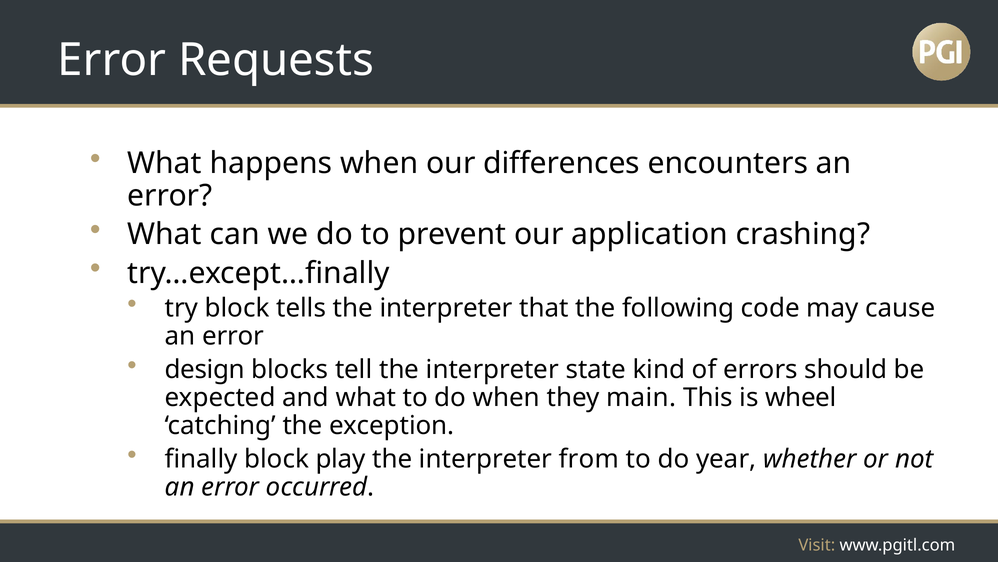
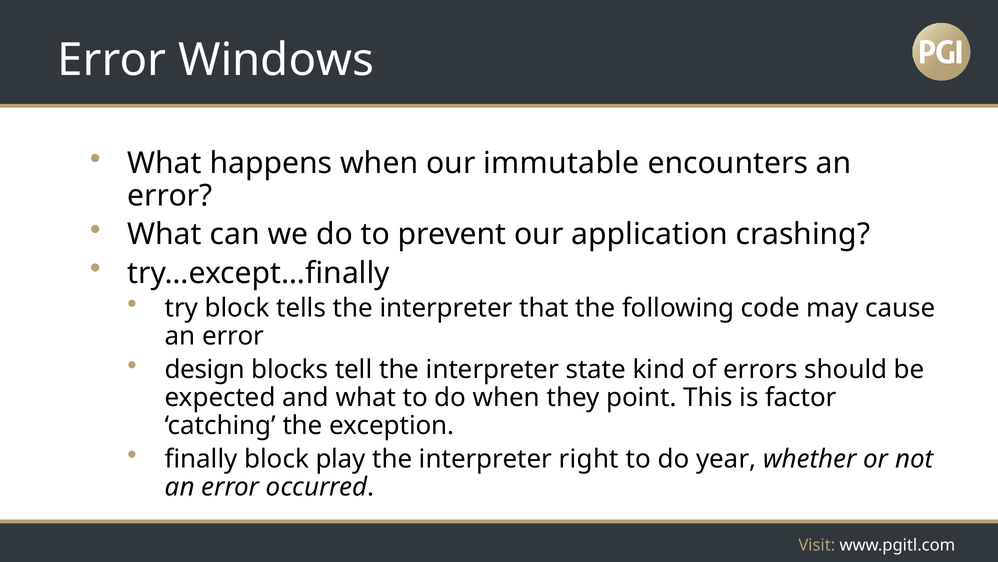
Requests: Requests -> Windows
differences: differences -> immutable
main: main -> point
wheel: wheel -> factor
from: from -> right
